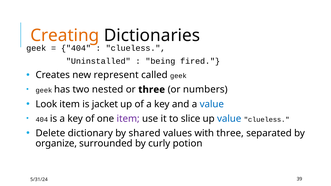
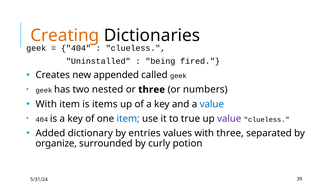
represent: represent -> appended
Look at (46, 104): Look -> With
jacket: jacket -> items
item at (128, 119) colour: purple -> blue
slice: slice -> true
value at (229, 119) colour: blue -> purple
Delete: Delete -> Added
shared: shared -> entries
